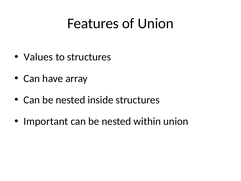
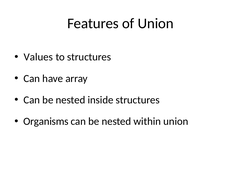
Important: Important -> Organisms
